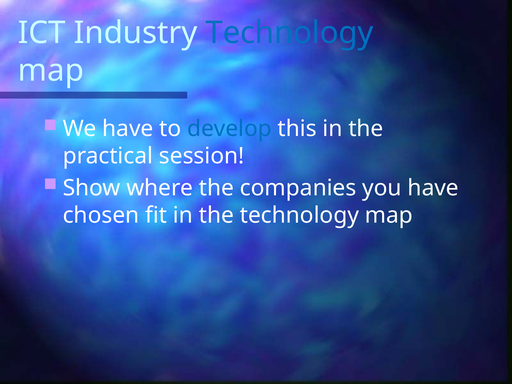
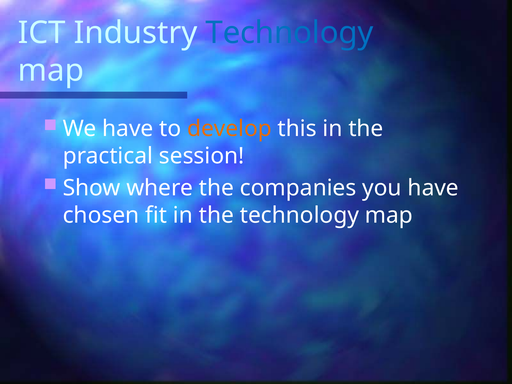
develop colour: blue -> orange
